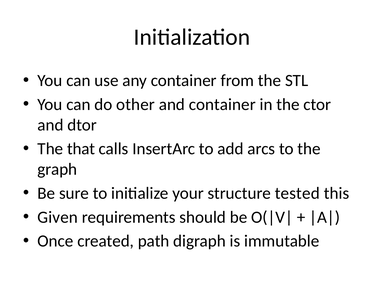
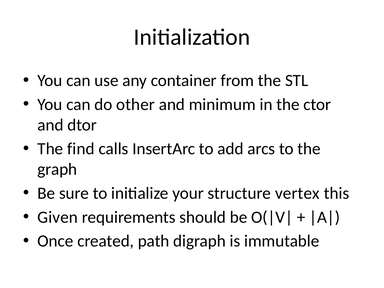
and container: container -> minimum
that: that -> find
tested: tested -> vertex
